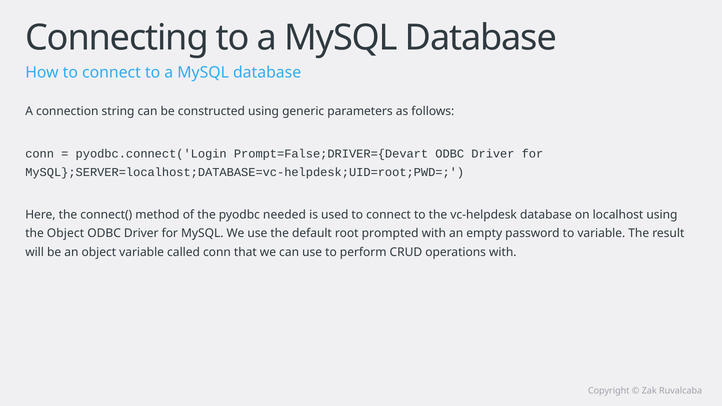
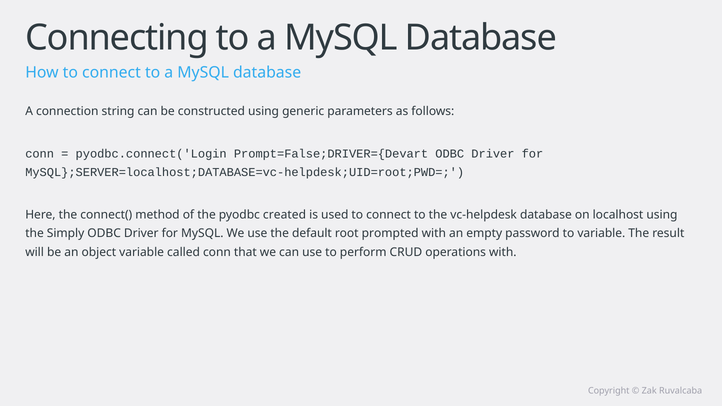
needed: needed -> created
the Object: Object -> Simply
